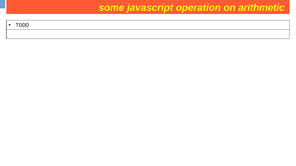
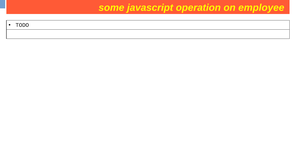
arithmetic: arithmetic -> employee
